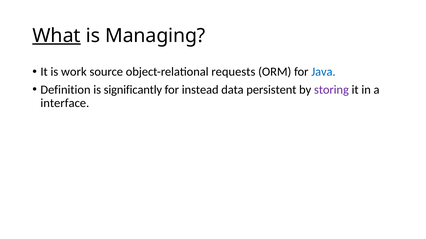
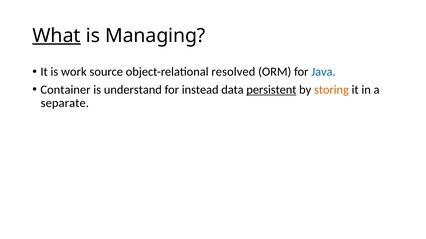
requests: requests -> resolved
Definition: Definition -> Container
significantly: significantly -> understand
persistent underline: none -> present
storing colour: purple -> orange
interface: interface -> separate
